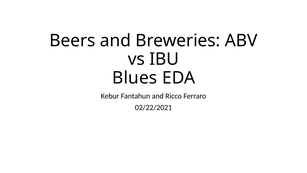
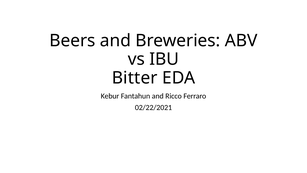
Blues: Blues -> Bitter
